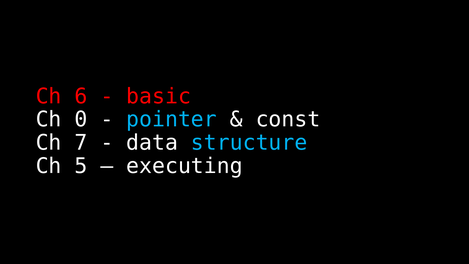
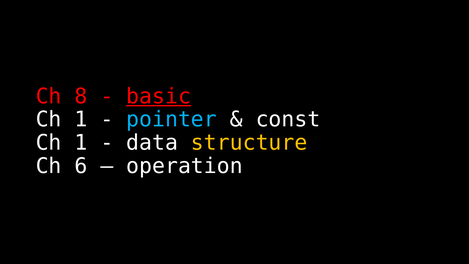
6: 6 -> 8
basic underline: none -> present
0 at (81, 119): 0 -> 1
7 at (81, 143): 7 -> 1
structure colour: light blue -> yellow
5: 5 -> 6
executing: executing -> operation
